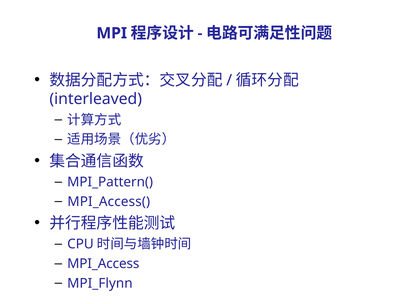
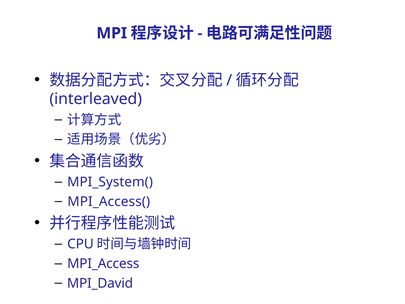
MPI_Pattern(: MPI_Pattern( -> MPI_System(
MPI_Flynn: MPI_Flynn -> MPI_David
